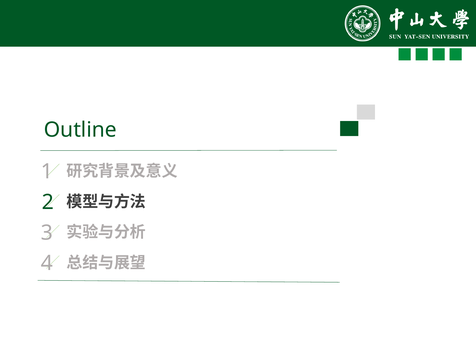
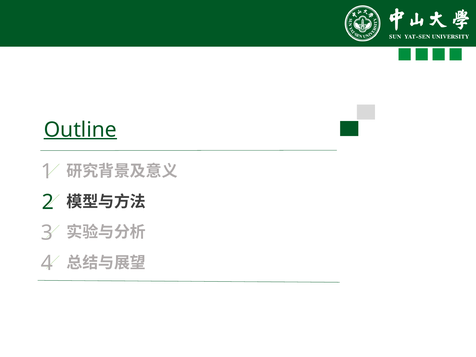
Outline underline: none -> present
